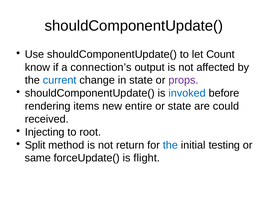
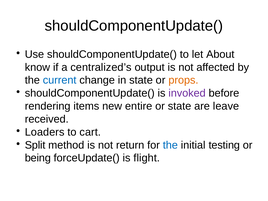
Count: Count -> About
connection’s: connection’s -> centralized’s
props colour: purple -> orange
invoked colour: blue -> purple
could: could -> leave
Injecting: Injecting -> Loaders
root: root -> cart
same: same -> being
